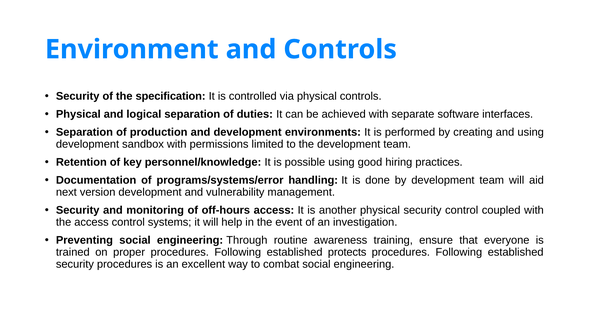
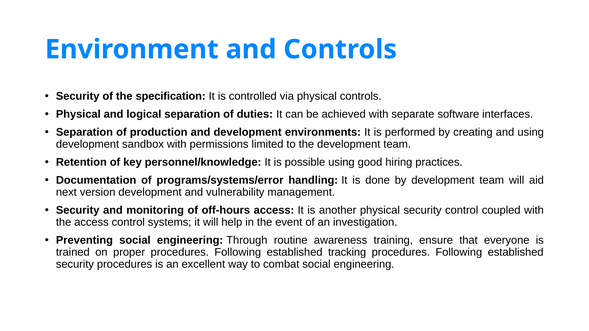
protects: protects -> tracking
